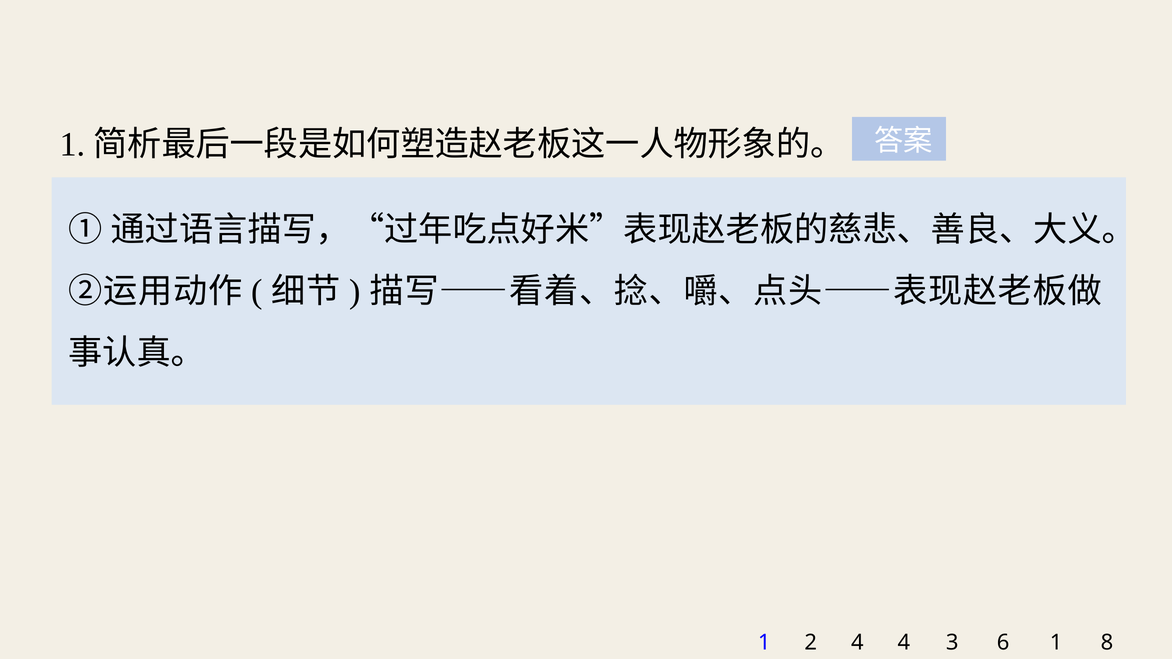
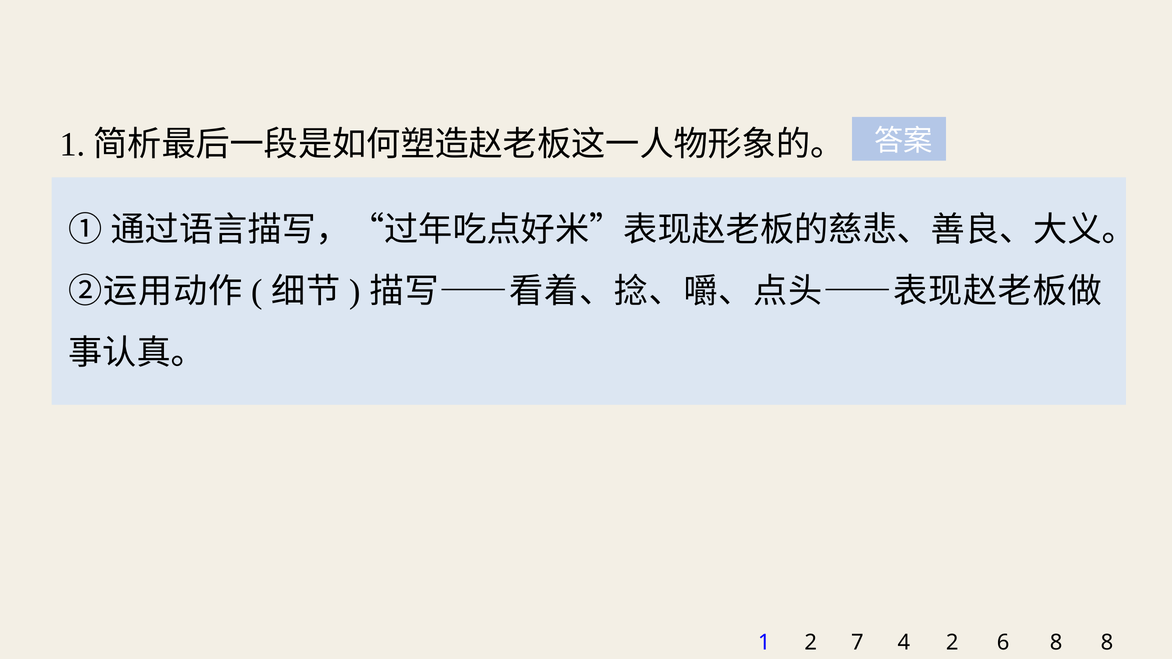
2 4: 4 -> 7
4 3: 3 -> 2
6 1: 1 -> 8
